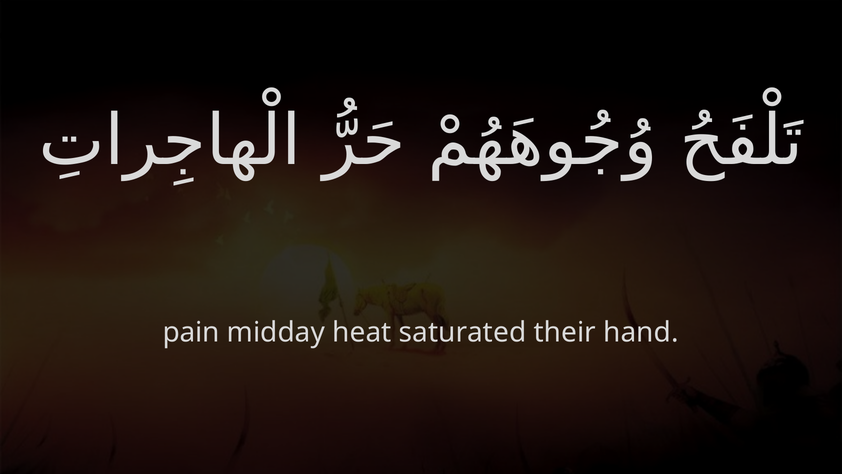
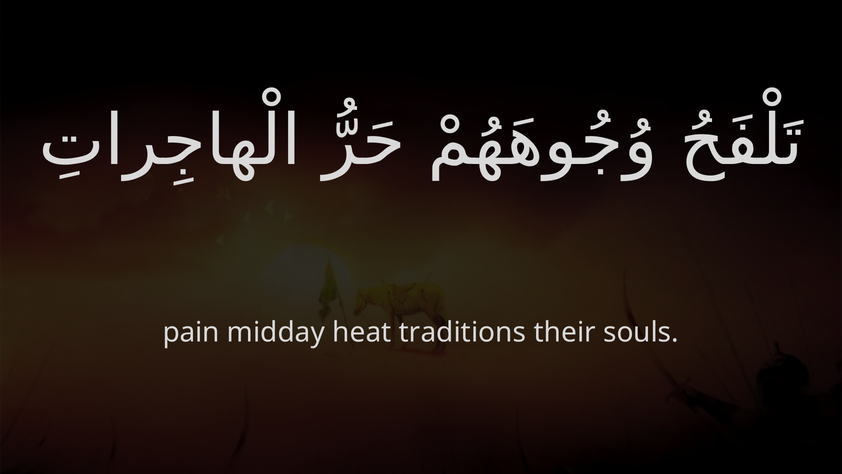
saturated: saturated -> traditions
hand: hand -> souls
